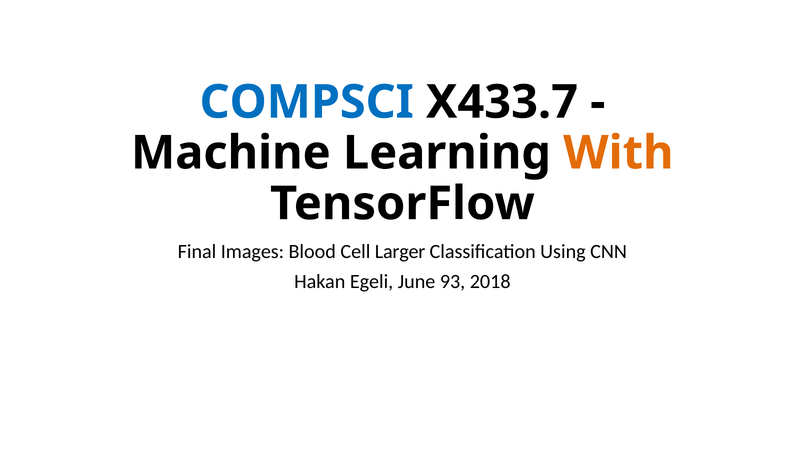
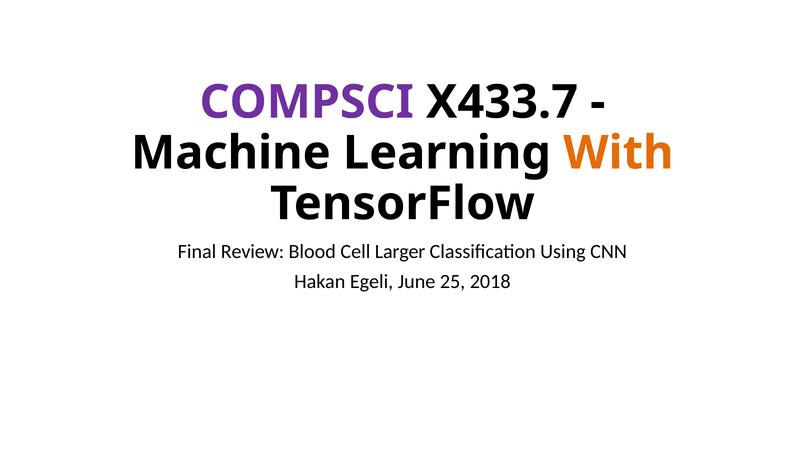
COMPSCI colour: blue -> purple
Images: Images -> Review
93: 93 -> 25
